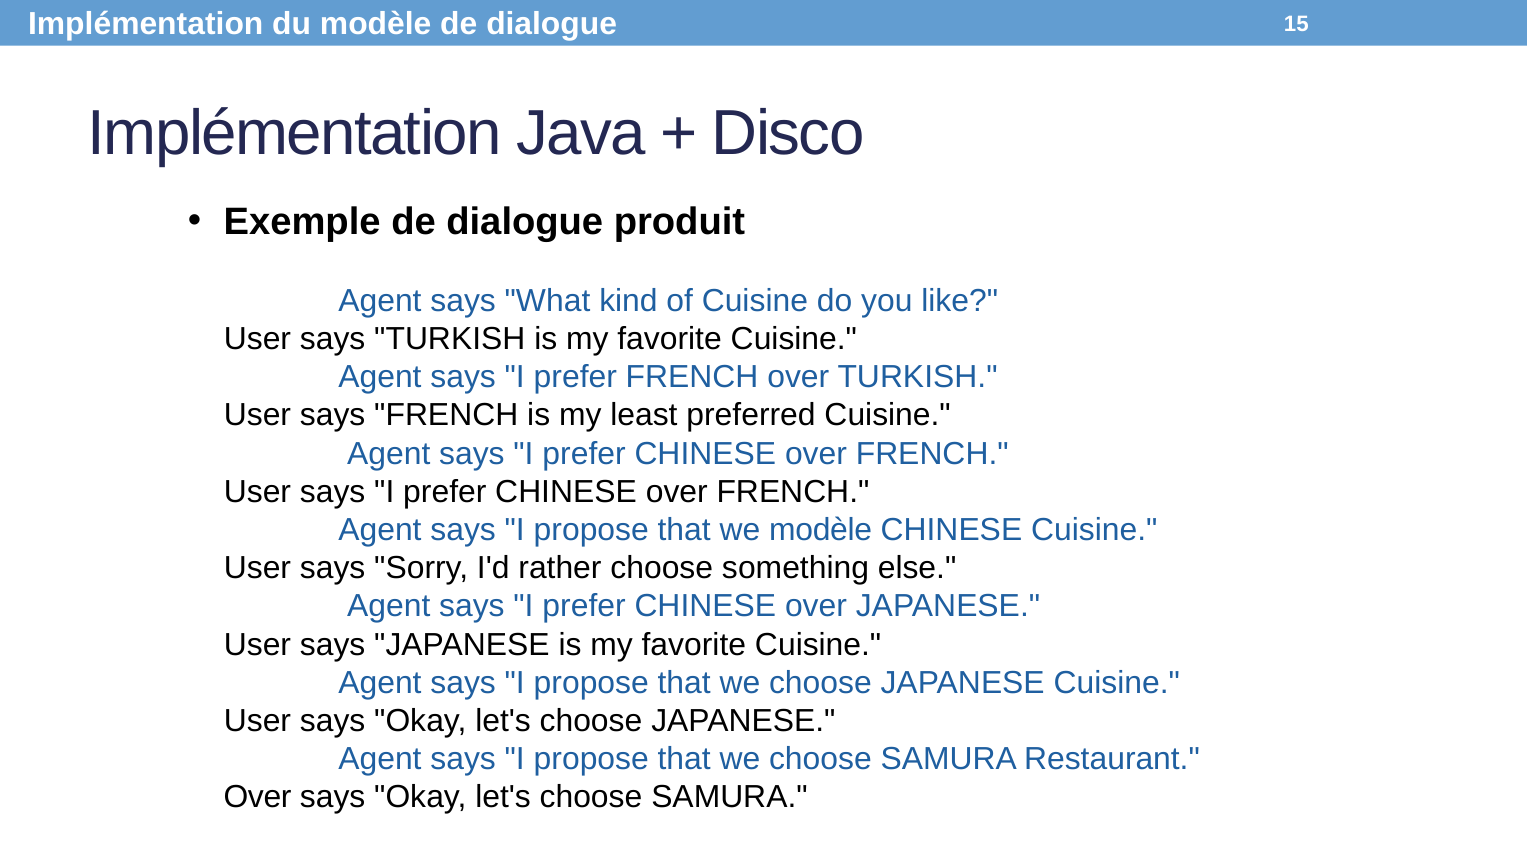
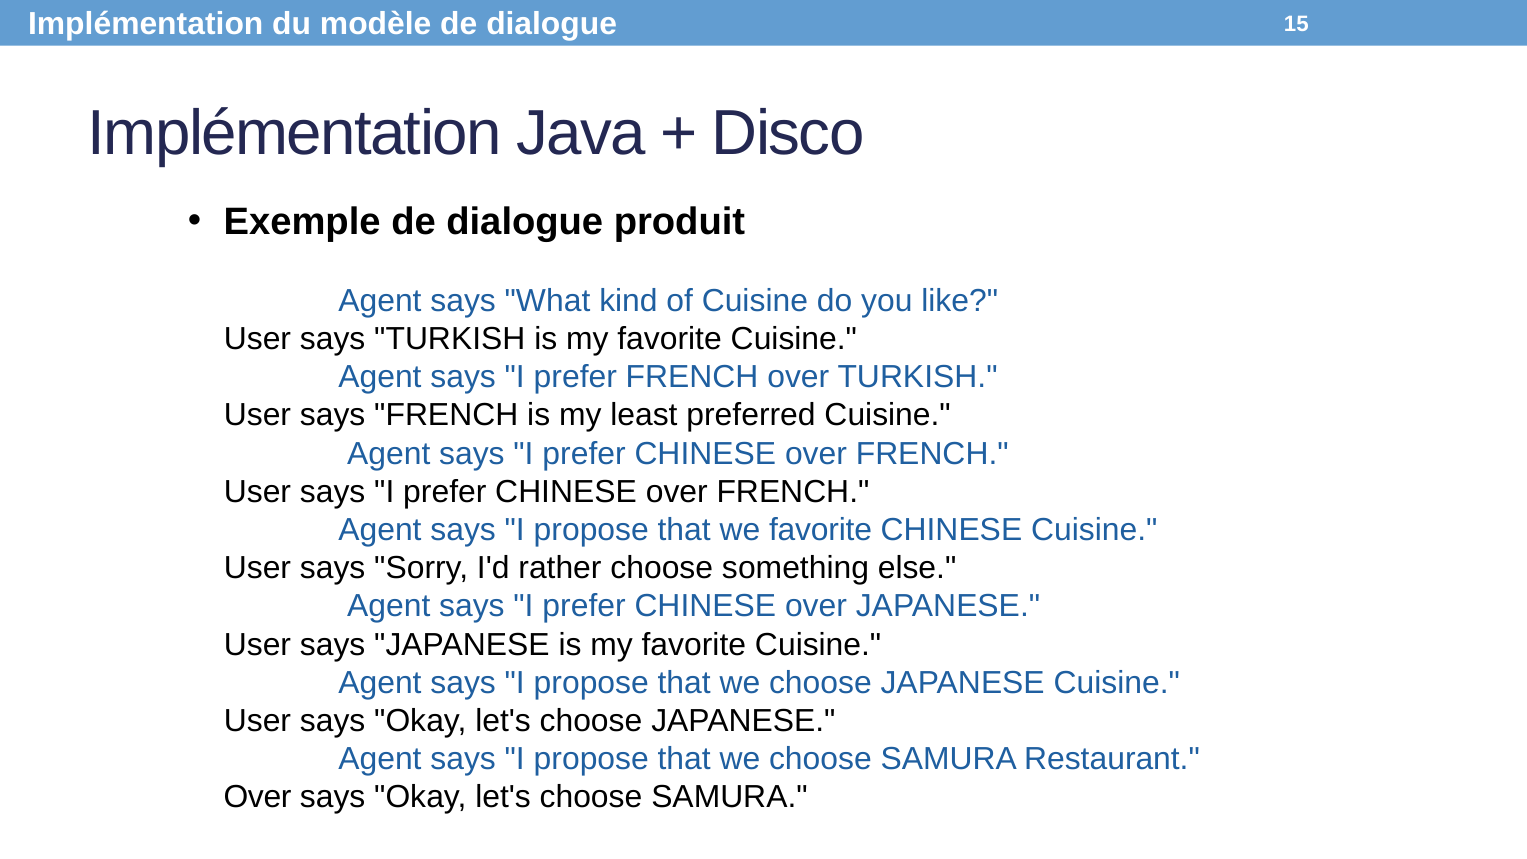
we modèle: modèle -> favorite
